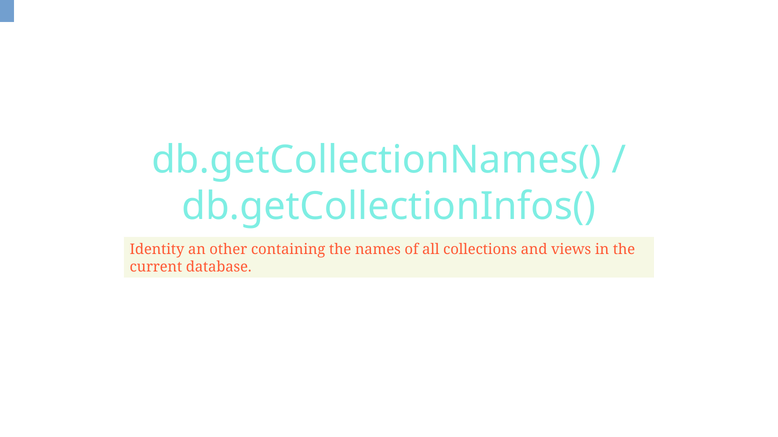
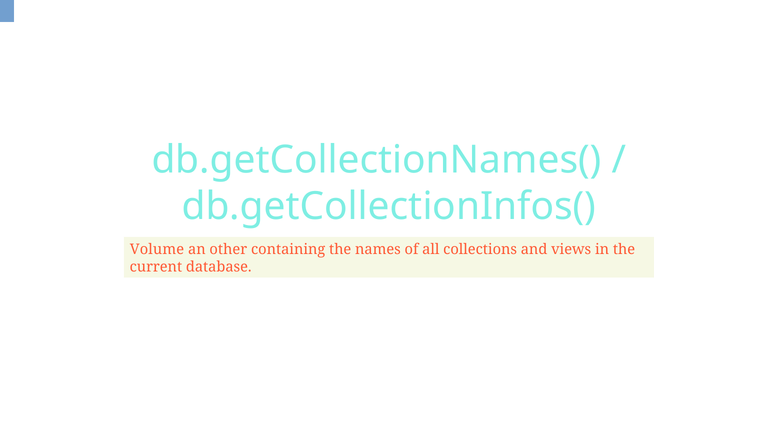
Identity: Identity -> Volume
